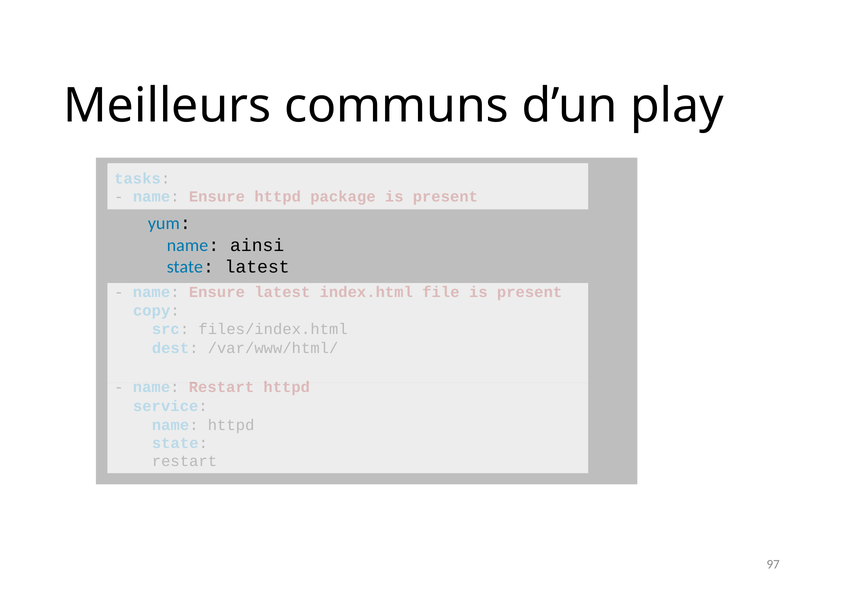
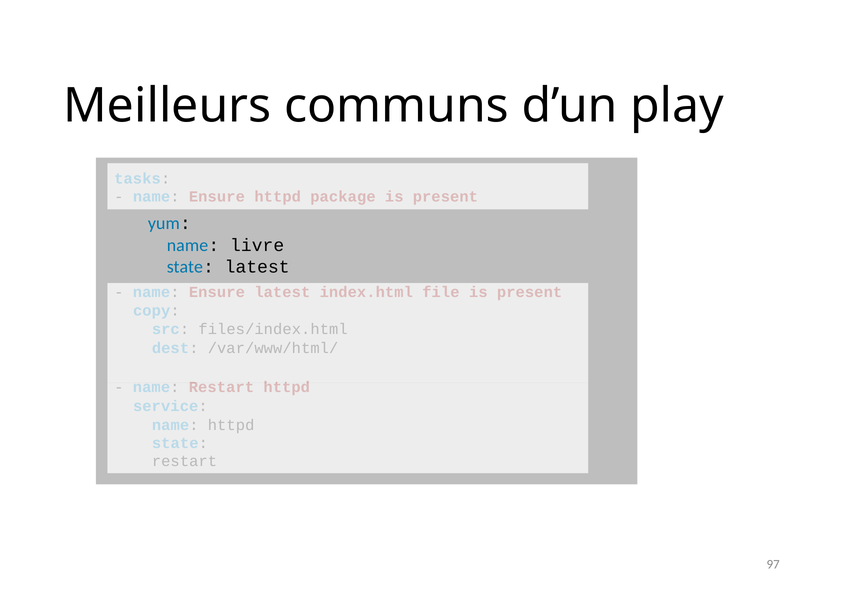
ainsi: ainsi -> livre
